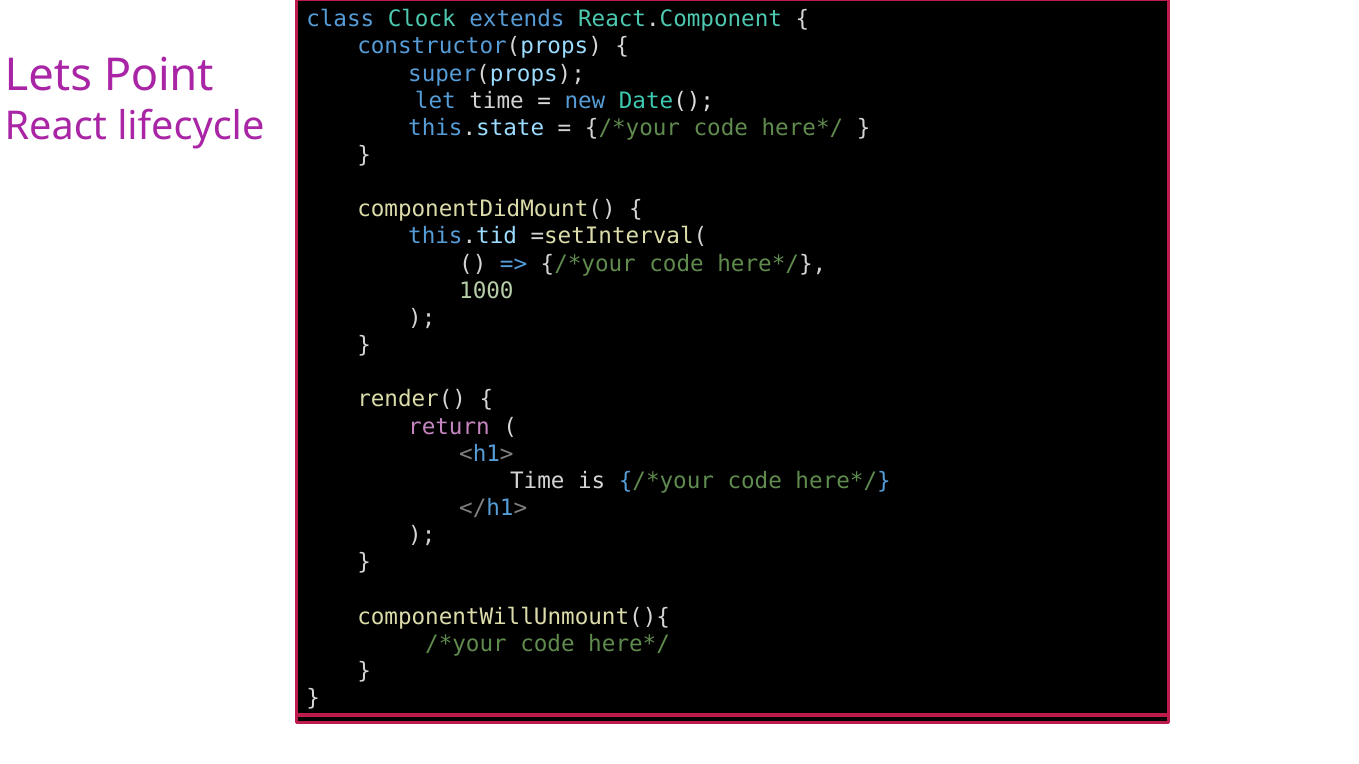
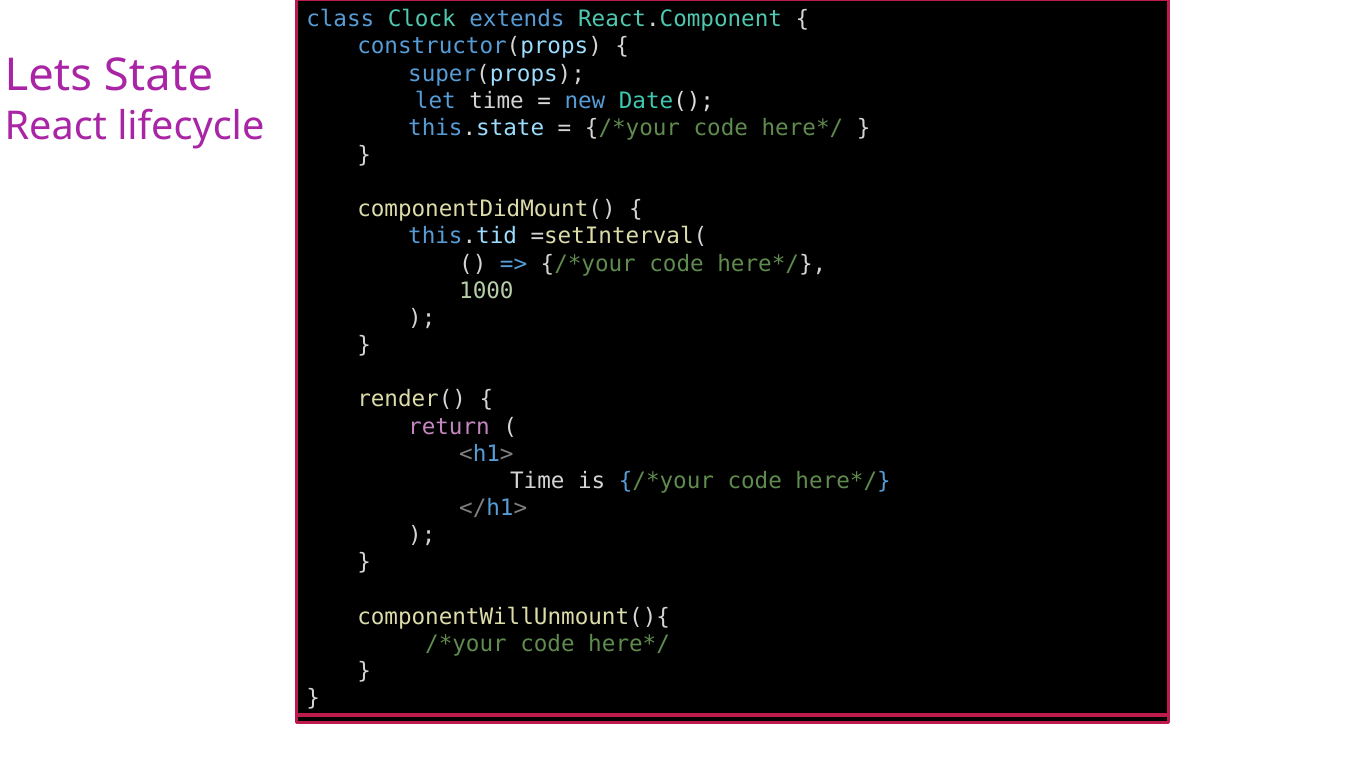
Point: Point -> State
